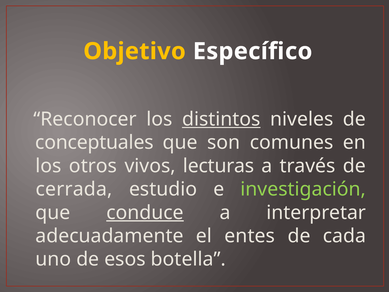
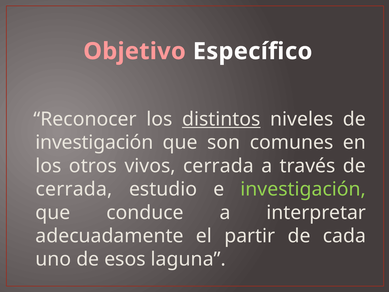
Objetivo colour: yellow -> pink
conceptuales at (94, 142): conceptuales -> investigación
vivos lecturas: lecturas -> cerrada
conduce underline: present -> none
entes: entes -> partir
botella: botella -> laguna
